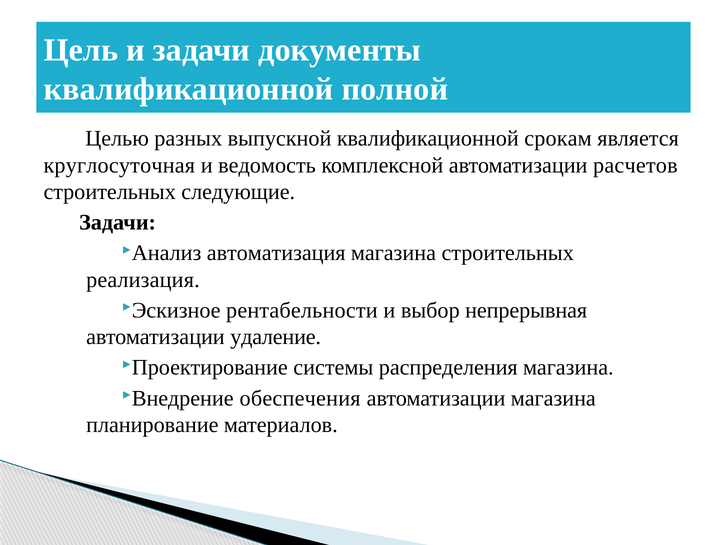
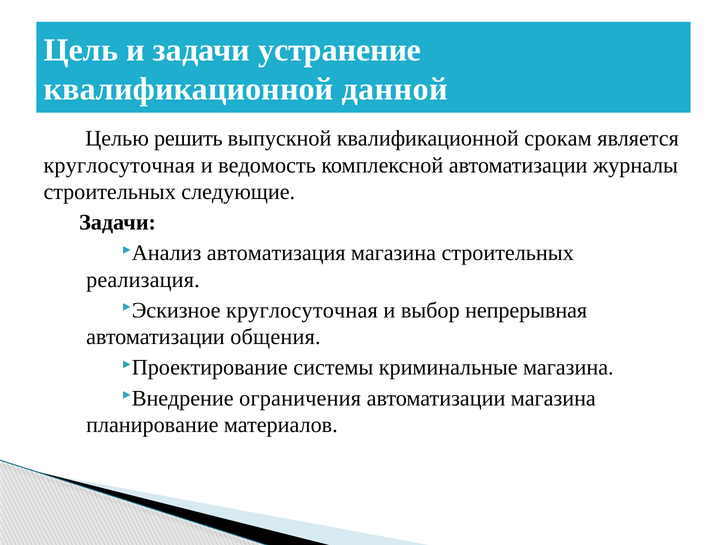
документы: документы -> устранение
полной: полной -> данной
разных: разных -> решить
расчетов: расчетов -> журналы
рентабельности at (302, 310): рентабельности -> круглосуточная
удаление: удаление -> общения
распределения: распределения -> криминальные
обеспечения: обеспечения -> ограничения
